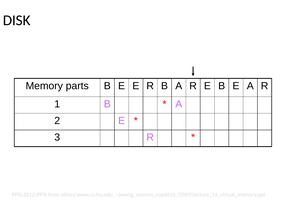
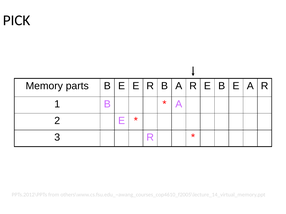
DISK: DISK -> PICK
